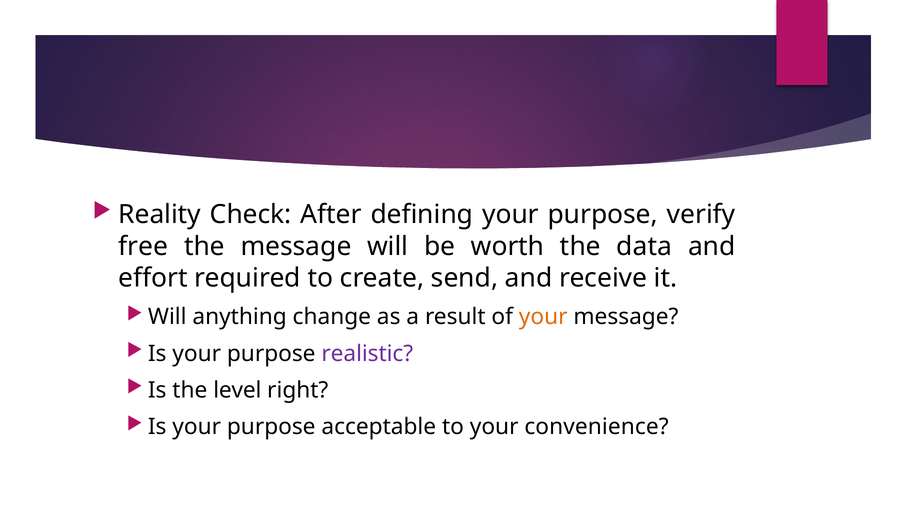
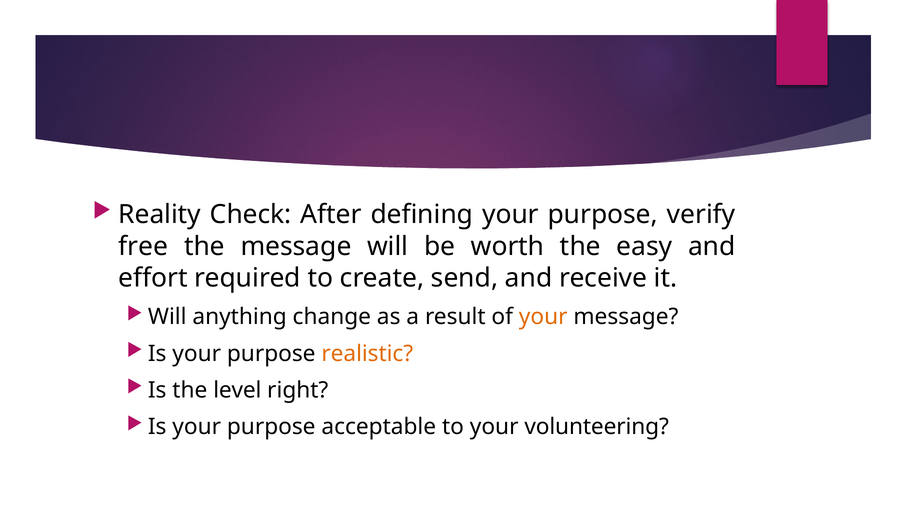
data: data -> easy
realistic colour: purple -> orange
convenience: convenience -> volunteering
